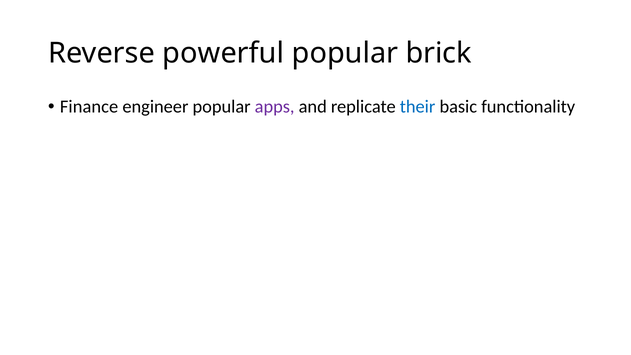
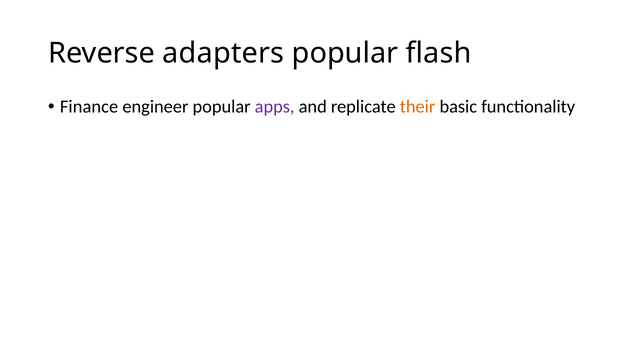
powerful: powerful -> adapters
brick: brick -> flash
their colour: blue -> orange
